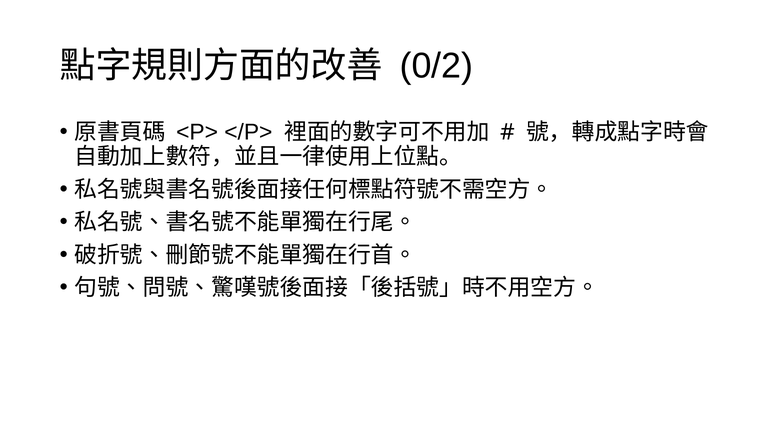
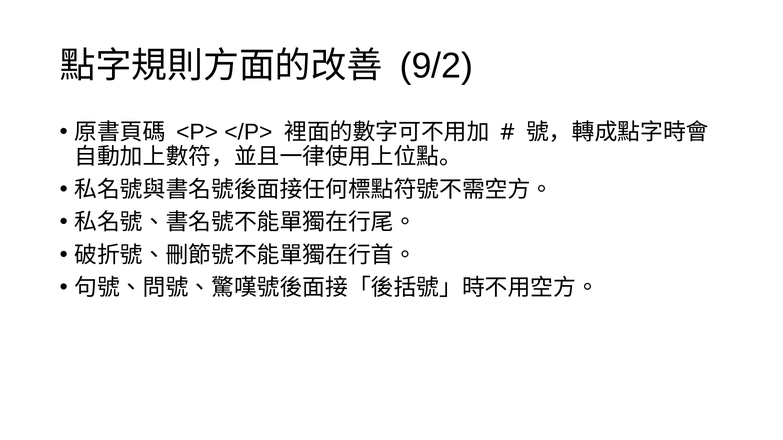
0/2: 0/2 -> 9/2
